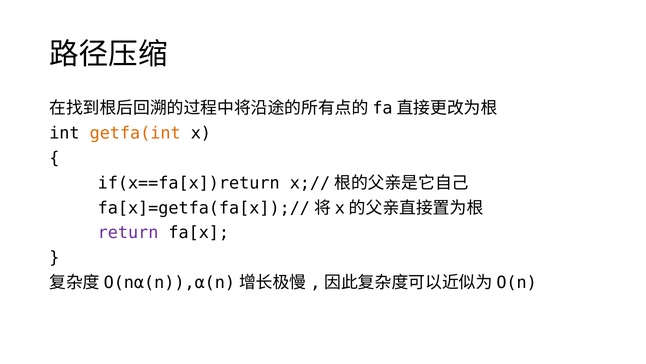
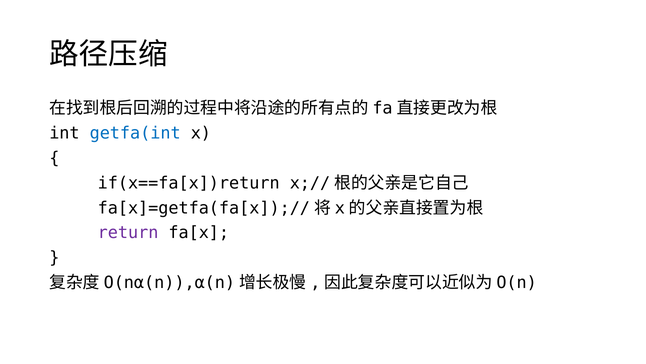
getfa(int colour: orange -> blue
